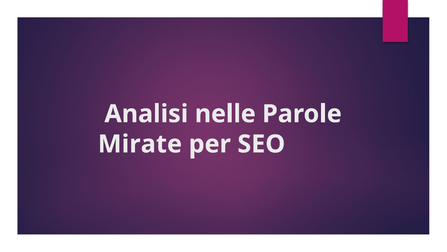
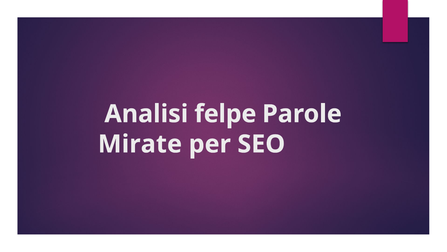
nelle: nelle -> felpe
